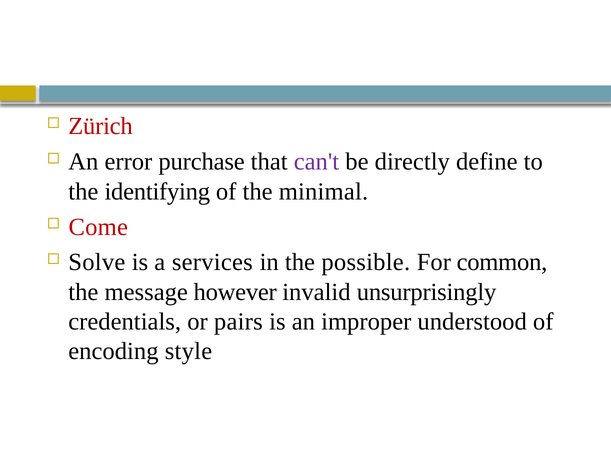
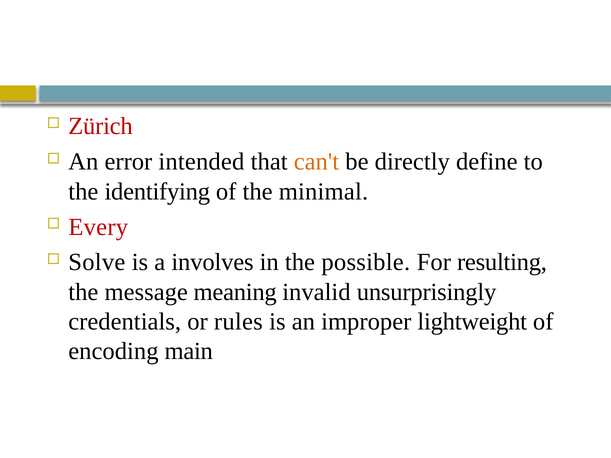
purchase: purchase -> intended
can't colour: purple -> orange
Come: Come -> Every
services: services -> involves
common: common -> resulting
however: however -> meaning
pairs: pairs -> rules
understood: understood -> lightweight
style: style -> main
